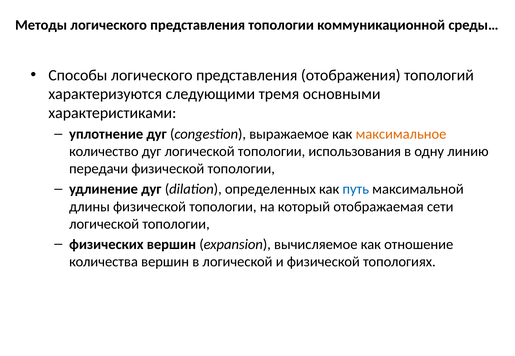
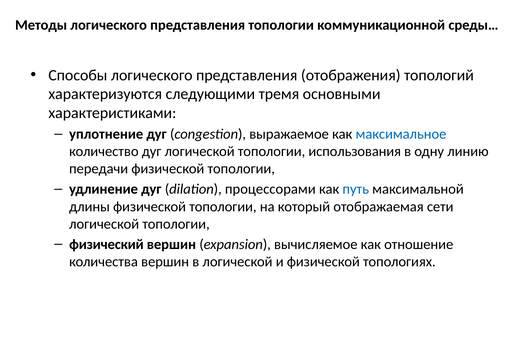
максимальное colour: orange -> blue
определенных: определенных -> процессорами
физических: физических -> физический
